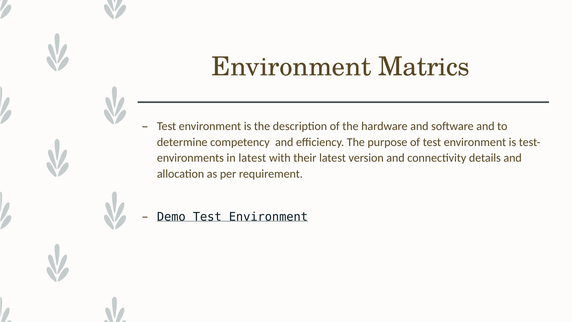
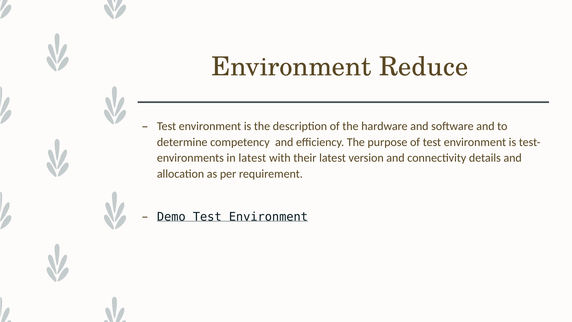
Matrics: Matrics -> Reduce
